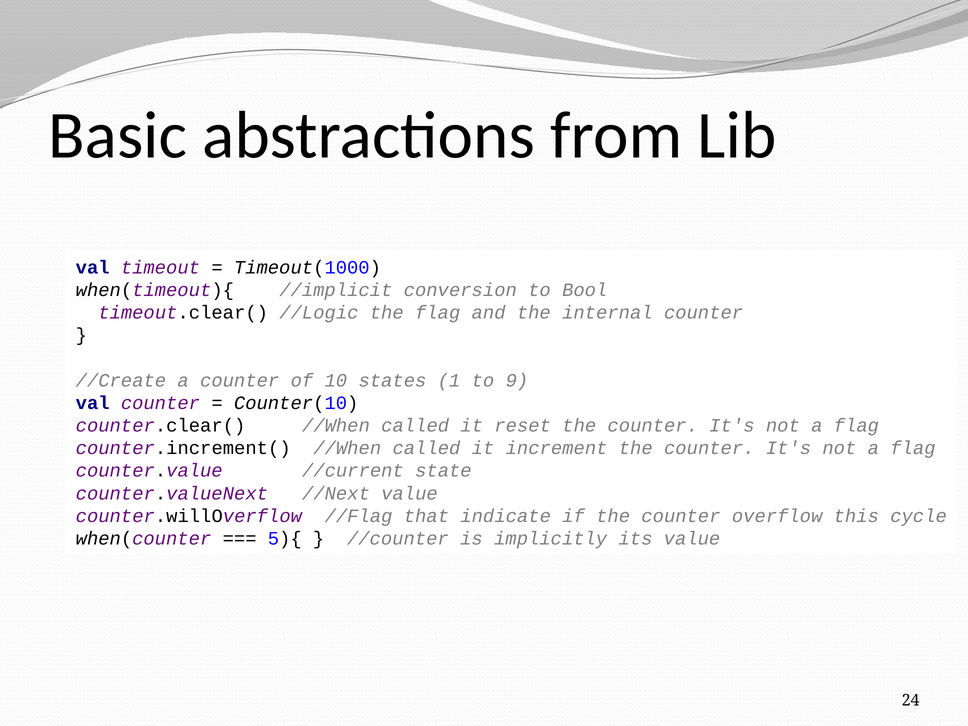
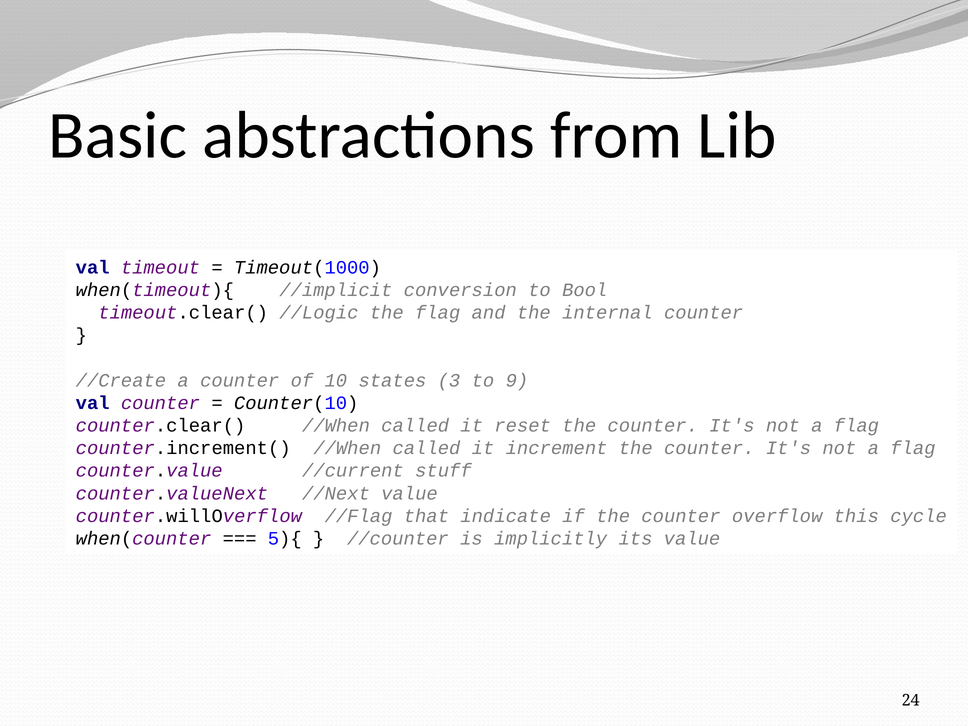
1: 1 -> 3
state: state -> stuff
